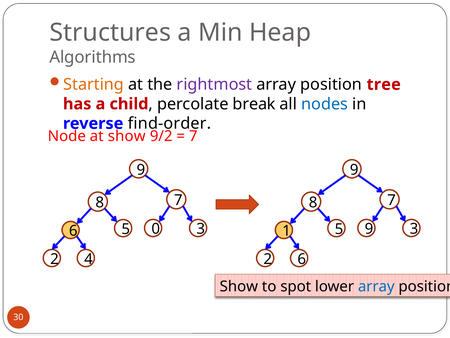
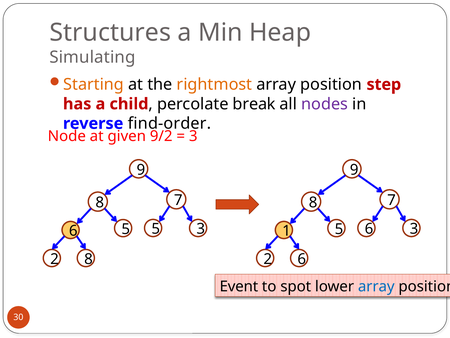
Algorithms: Algorithms -> Simulating
rightmost colour: purple -> orange
tree: tree -> step
nodes colour: blue -> purple
at show: show -> given
7 at (193, 136): 7 -> 3
5 0: 0 -> 5
5 9: 9 -> 6
2 4: 4 -> 8
Show at (239, 286): Show -> Event
